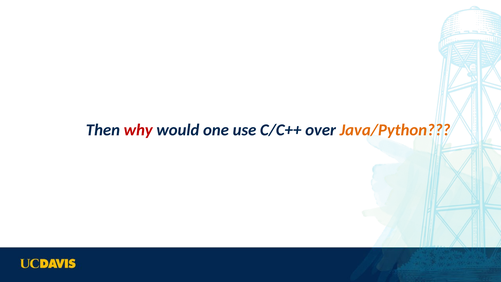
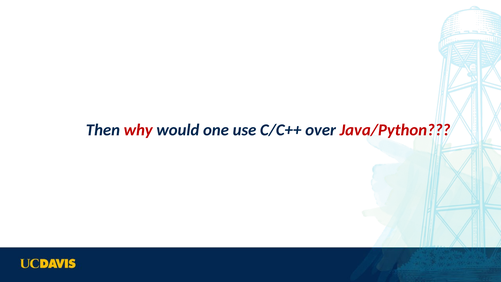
Java/Python colour: orange -> red
